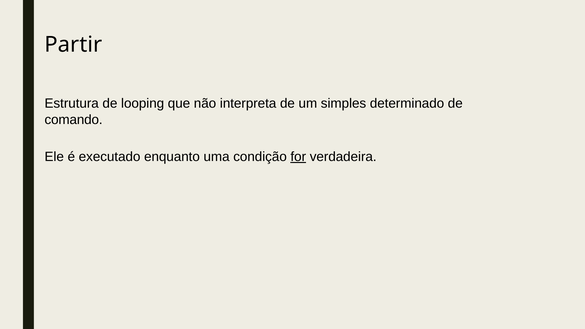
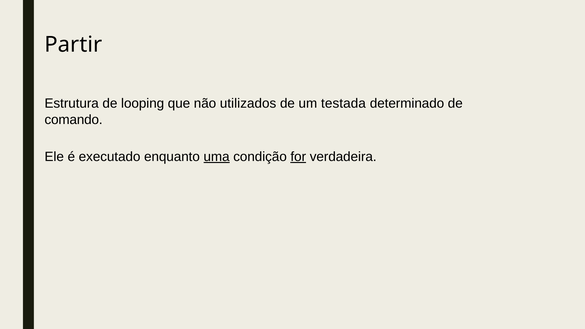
interpreta: interpreta -> utilizados
simples: simples -> testada
uma underline: none -> present
